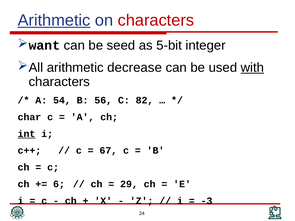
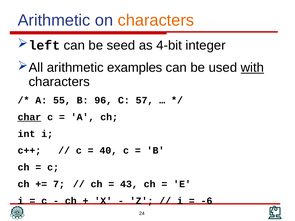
Arithmetic at (54, 20) underline: present -> none
characters at (156, 20) colour: red -> orange
want: want -> left
5-bit: 5-bit -> 4-bit
decrease: decrease -> examples
54: 54 -> 55
56: 56 -> 96
82: 82 -> 57
char underline: none -> present
int underline: present -> none
67: 67 -> 40
6: 6 -> 7
29: 29 -> 43
-3: -3 -> -6
